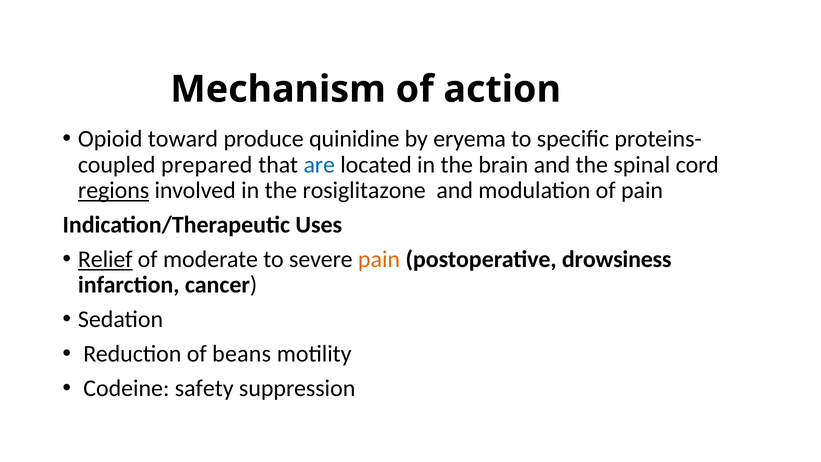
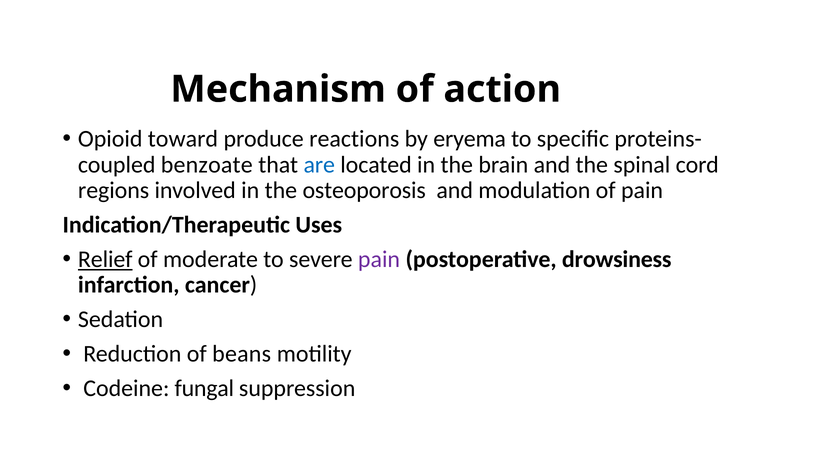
quinidine: quinidine -> reactions
prepared: prepared -> benzoate
regions underline: present -> none
rosiglitazone: rosiglitazone -> osteoporosis
pain at (379, 259) colour: orange -> purple
safety: safety -> fungal
